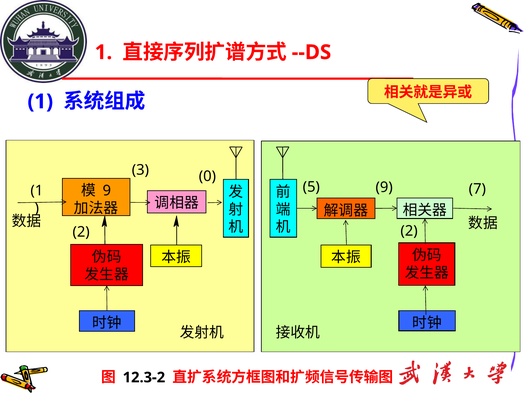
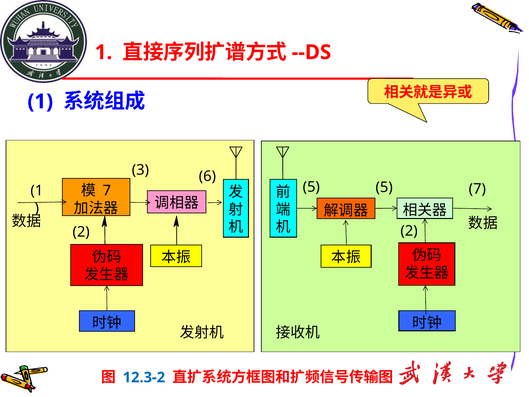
0: 0 -> 6
5 9: 9 -> 5
9 at (107, 191): 9 -> 7
12.3-2 colour: black -> blue
